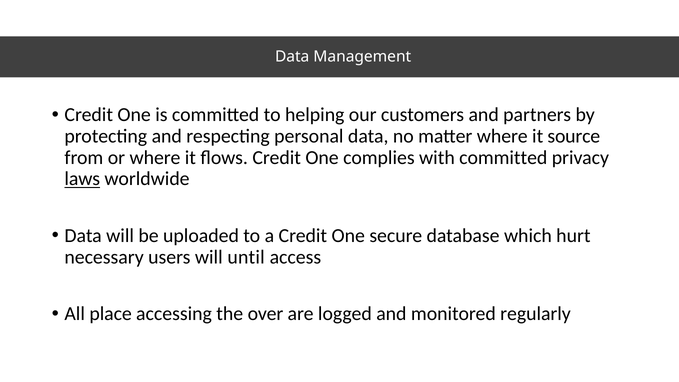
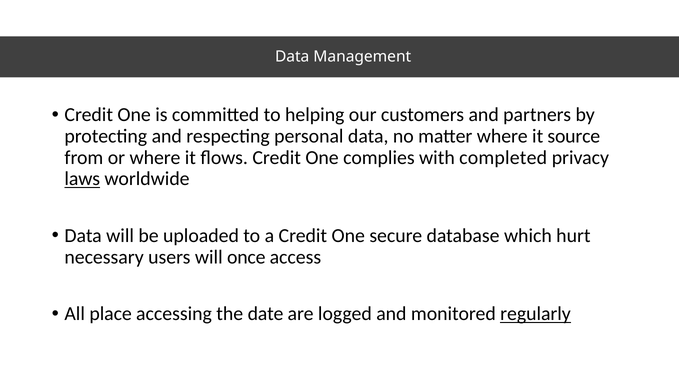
with committed: committed -> completed
until: until -> once
over: over -> date
regularly underline: none -> present
